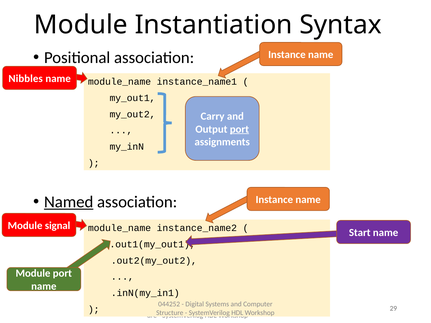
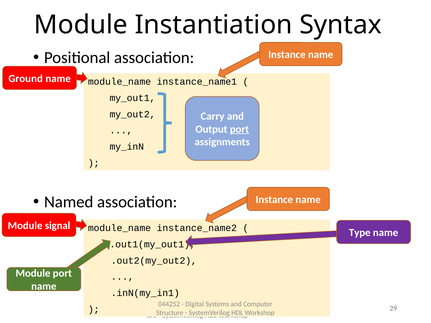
Nibbles: Nibbles -> Ground
Named underline: present -> none
Start: Start -> Type
